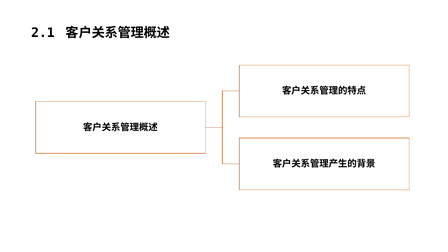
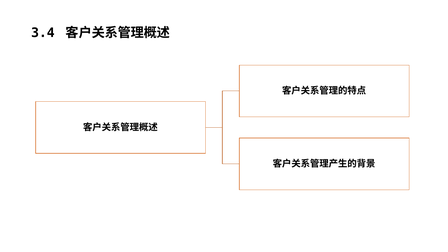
2.1: 2.1 -> 3.4
